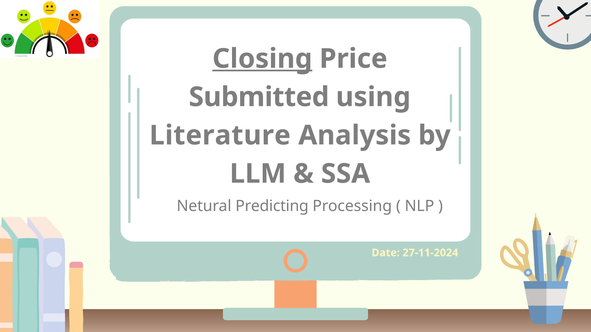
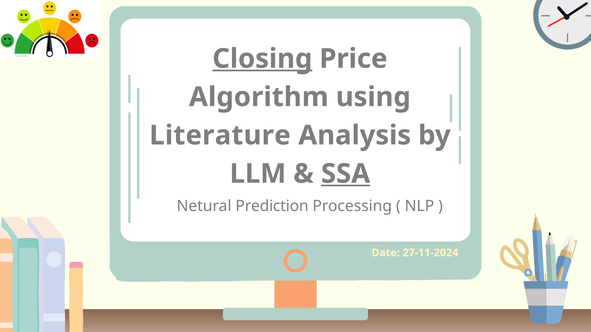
Submitted: Submitted -> Algorithm
SSA underline: none -> present
Predicting: Predicting -> Prediction
